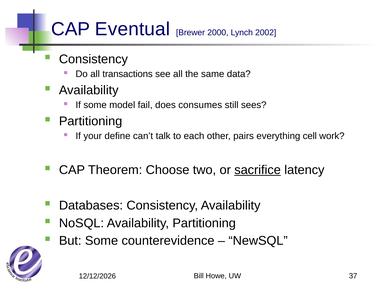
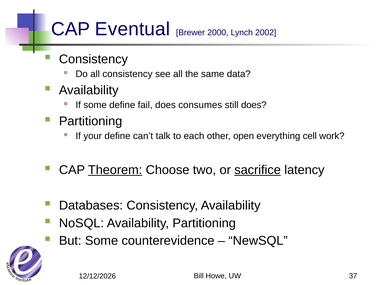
all transactions: transactions -> consistency
some model: model -> define
still sees: sees -> does
pairs: pairs -> open
Theorem underline: none -> present
